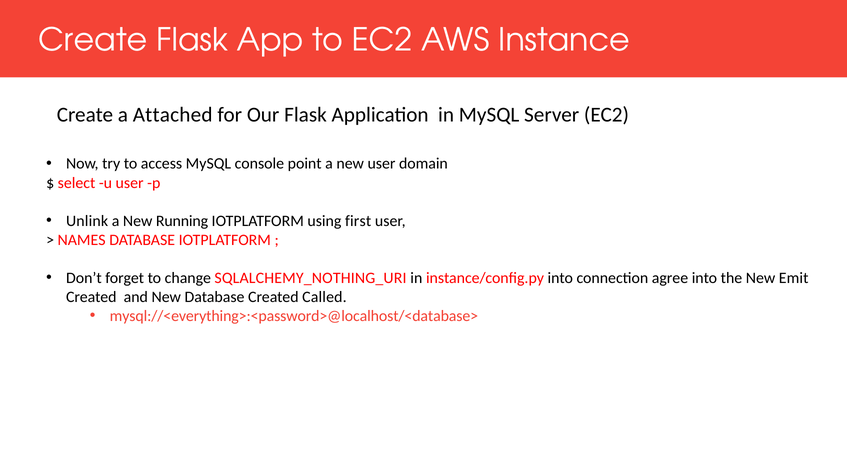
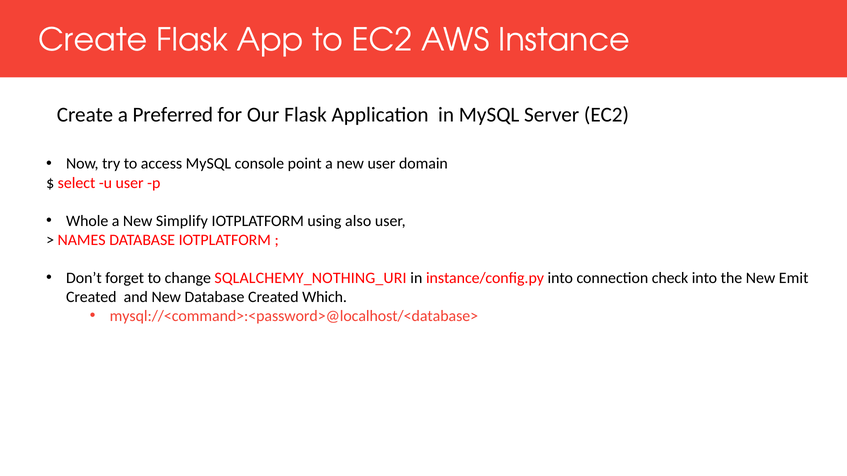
Attached: Attached -> Preferred
Unlink: Unlink -> Whole
Running: Running -> Simplify
first: first -> also
agree: agree -> check
Called: Called -> Which
mysql://<everything>:<password>@localhost/<database>: mysql://<everything>:<password>@localhost/<database> -> mysql://<command>:<password>@localhost/<database>
